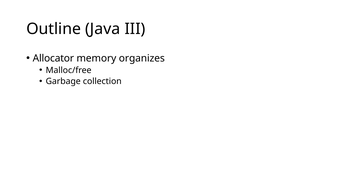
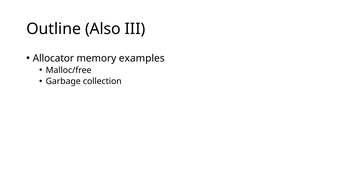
Java: Java -> Also
organizes: organizes -> examples
